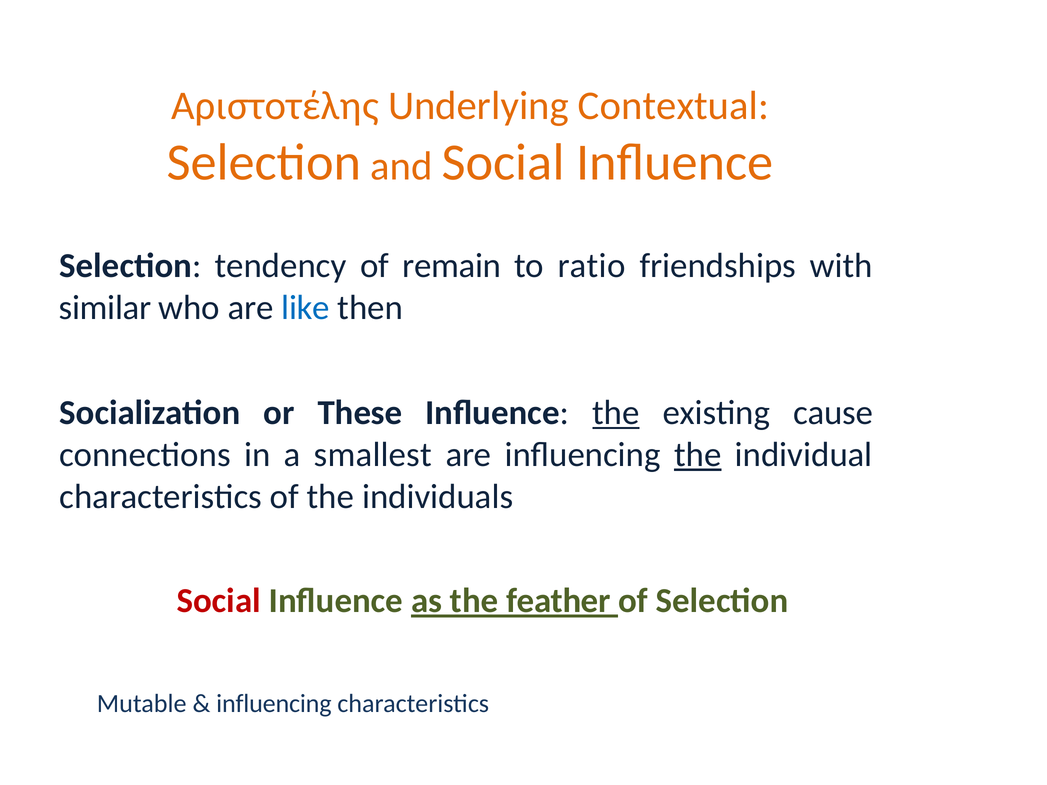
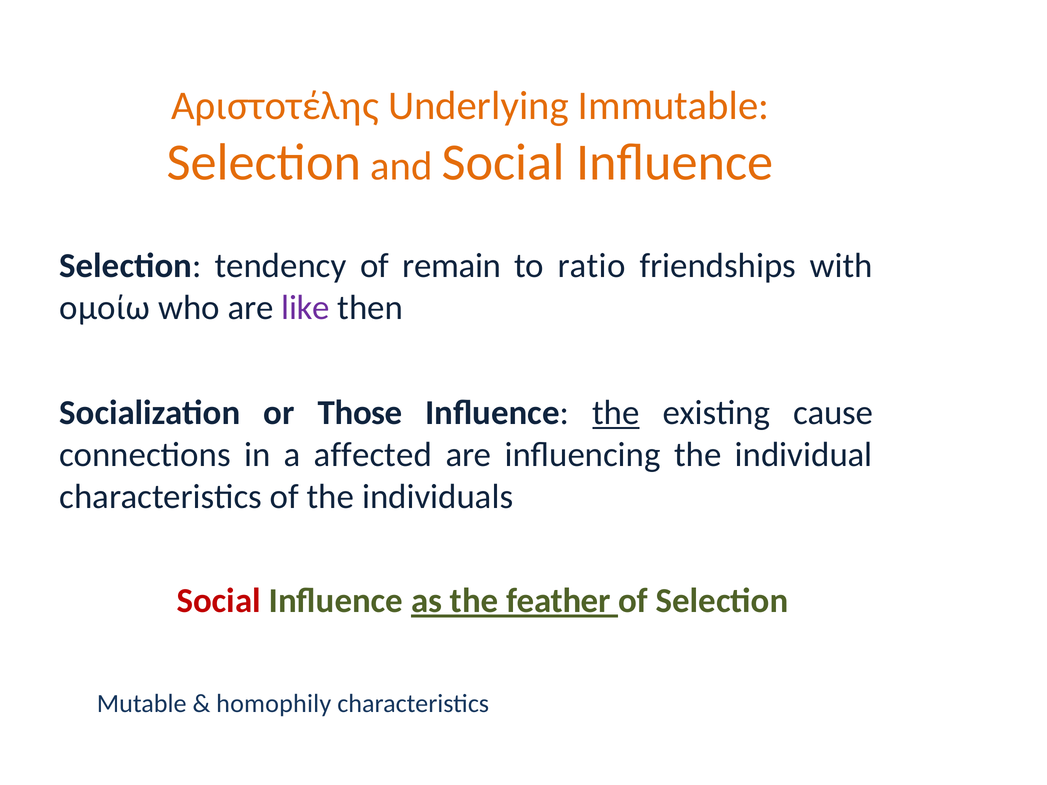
Contextual: Contextual -> Immutable
similar: similar -> ομοίω
like colour: blue -> purple
These: These -> Those
smallest: smallest -> affected
the at (698, 455) underline: present -> none
influencing at (274, 704): influencing -> homophily
